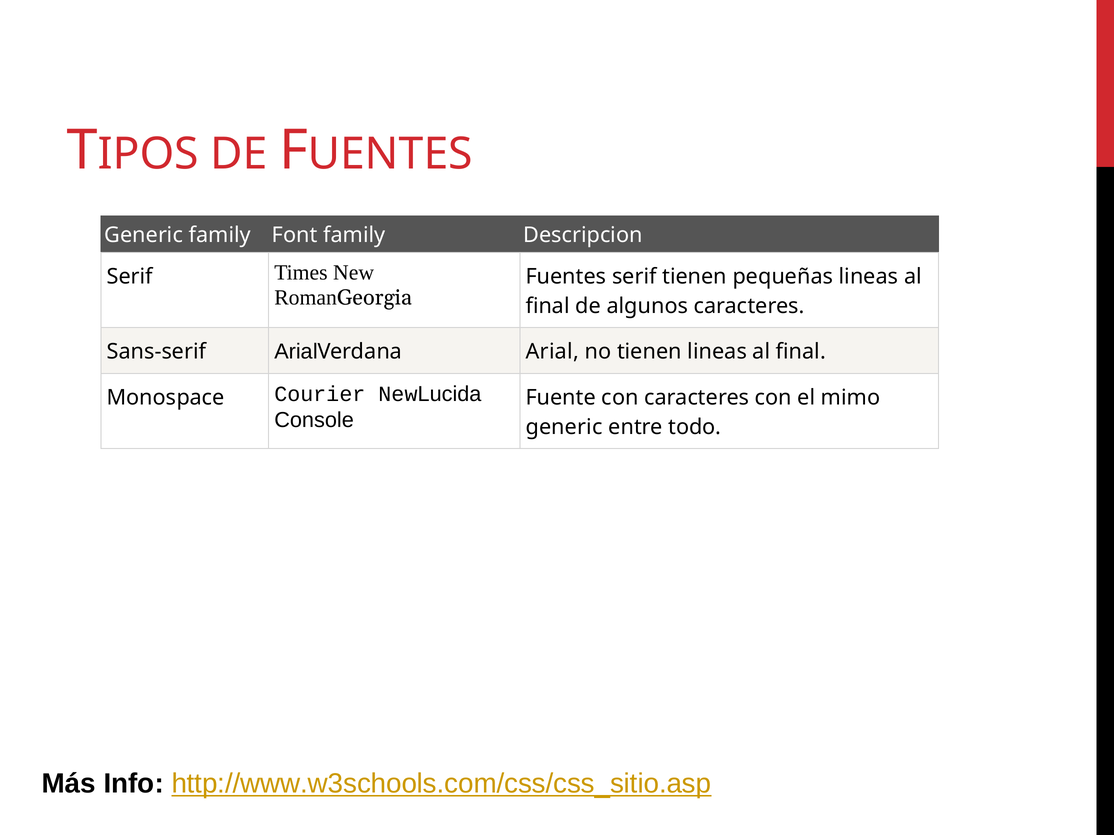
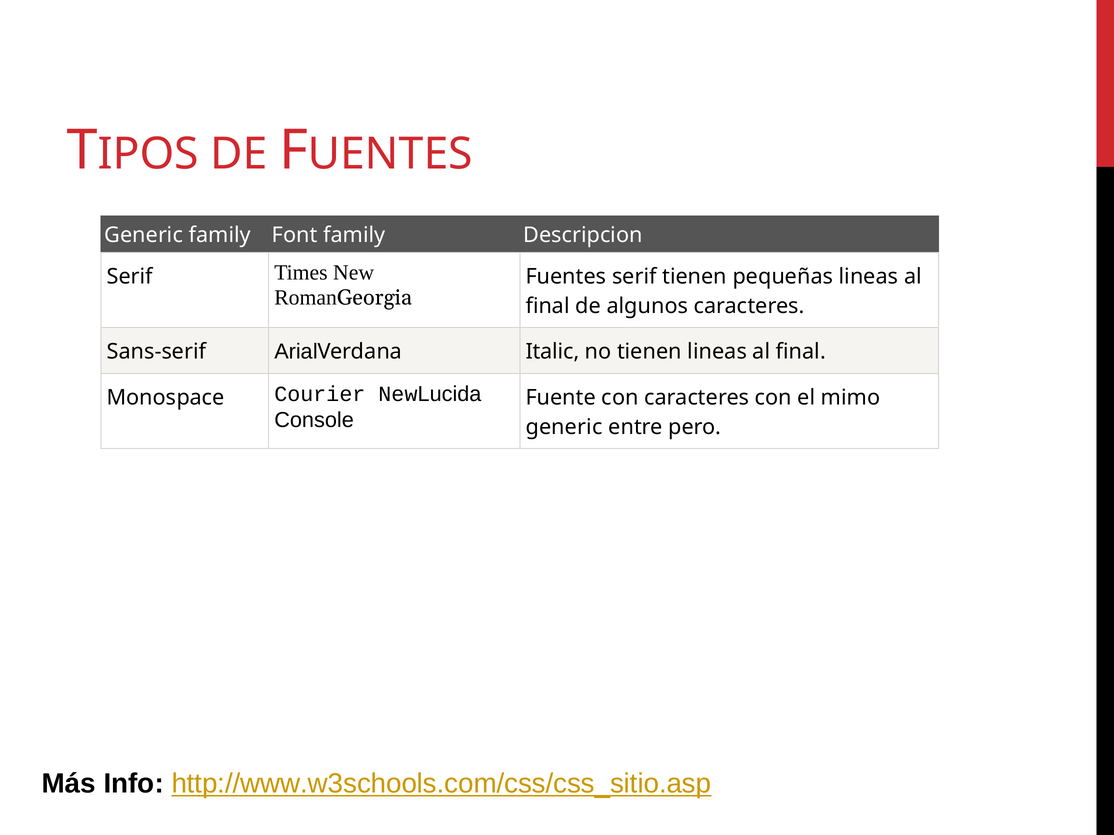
Arial at (552, 352): Arial -> Italic
todo: todo -> pero
